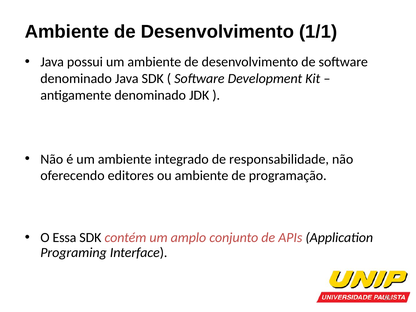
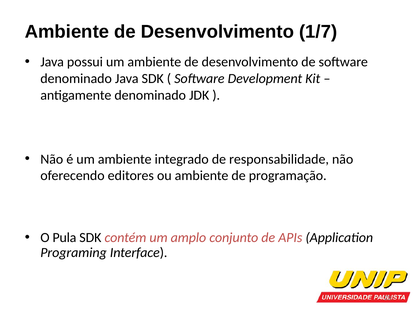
1/1: 1/1 -> 1/7
Essa: Essa -> Pula
